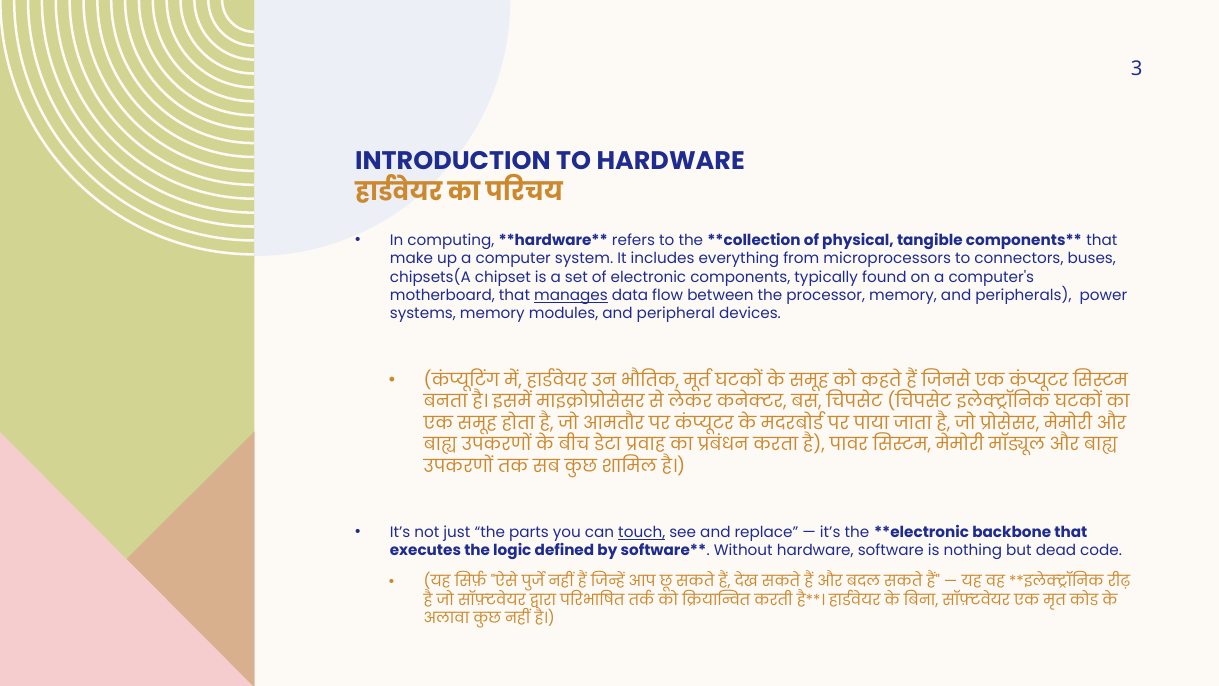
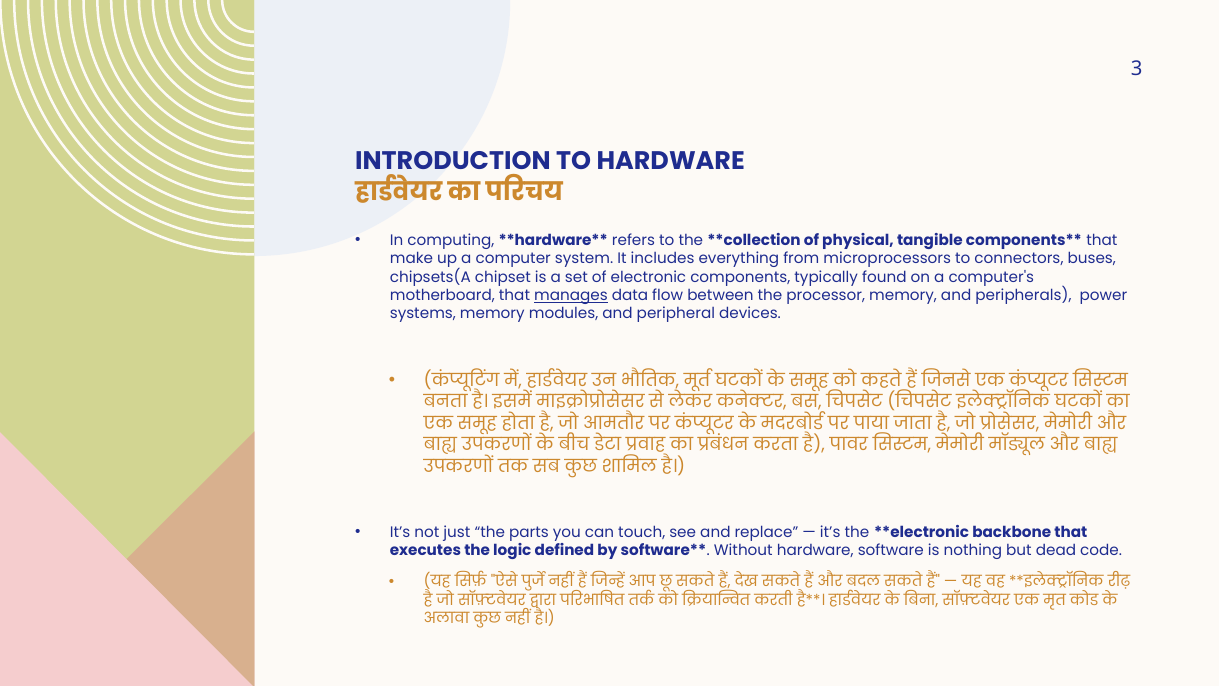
touch underline: present -> none
